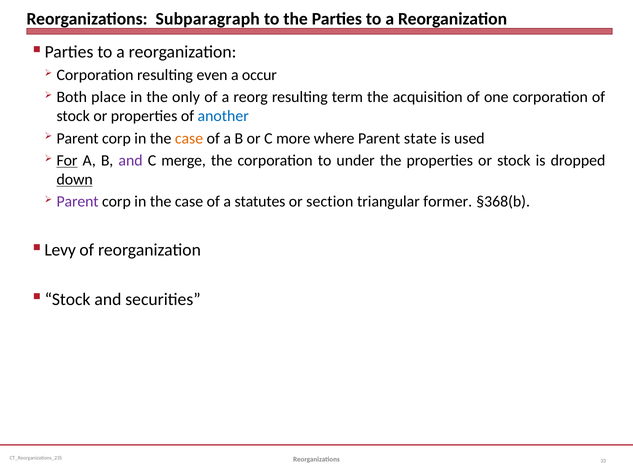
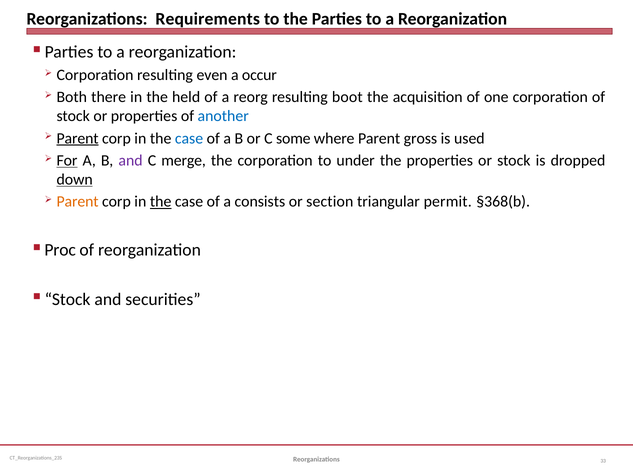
Subparagraph: Subparagraph -> Requirements
place: place -> there
only: only -> held
term: term -> boot
Parent at (78, 138) underline: none -> present
case at (189, 138) colour: orange -> blue
more: more -> some
state: state -> gross
Parent at (78, 202) colour: purple -> orange
the at (161, 202) underline: none -> present
statutes: statutes -> consists
former: former -> permit
Levy: Levy -> Proc
